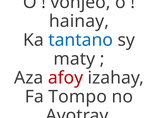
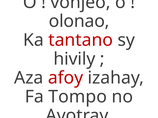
hainay: hainay -> olonao
tantano colour: blue -> red
maty: maty -> hivily
